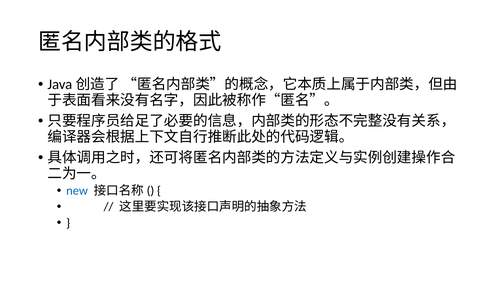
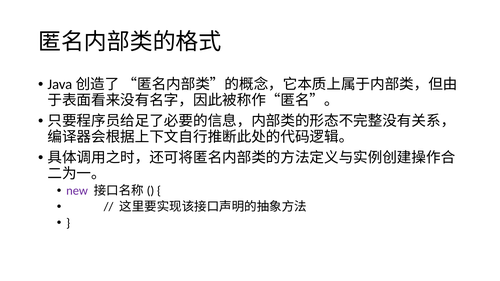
new colour: blue -> purple
